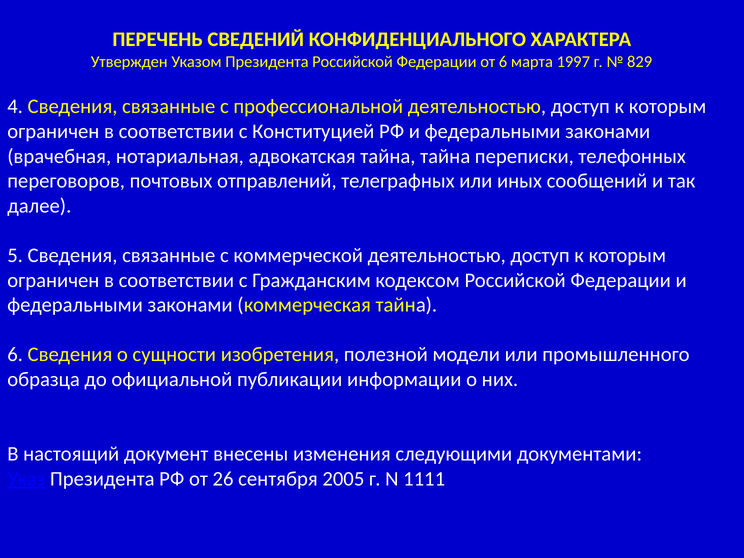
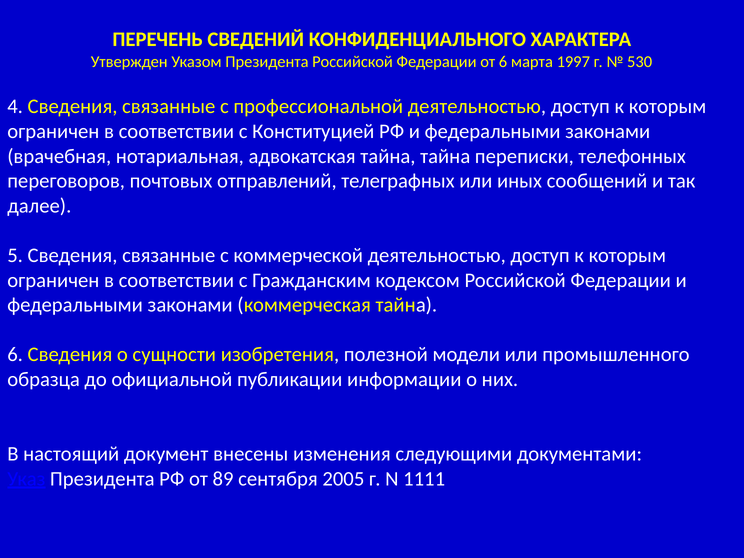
829: 829 -> 530
26: 26 -> 89
